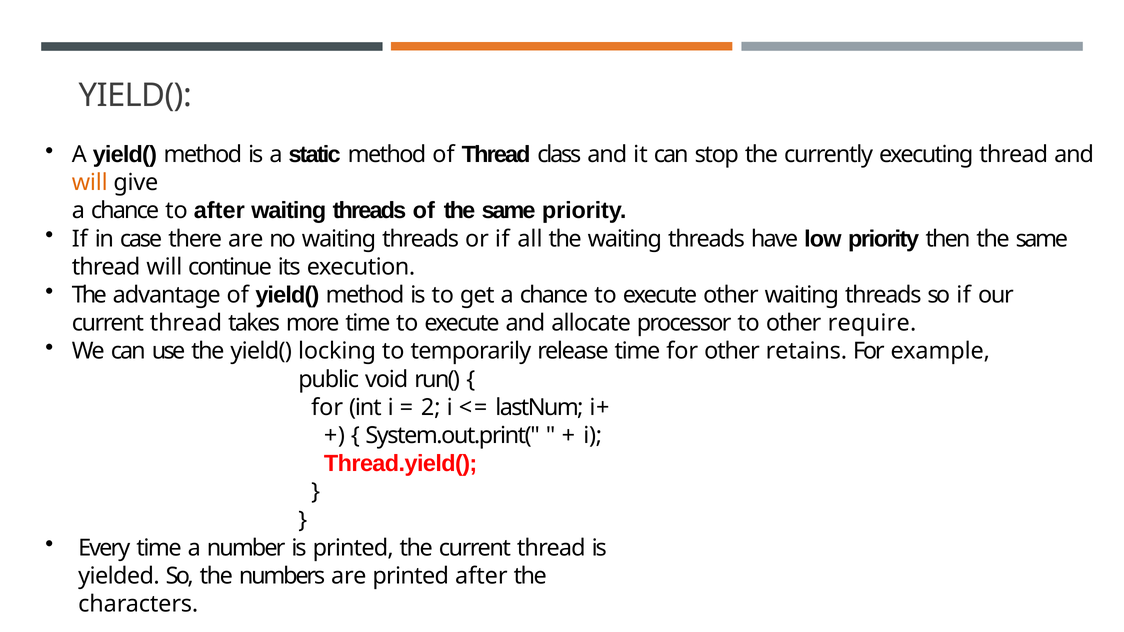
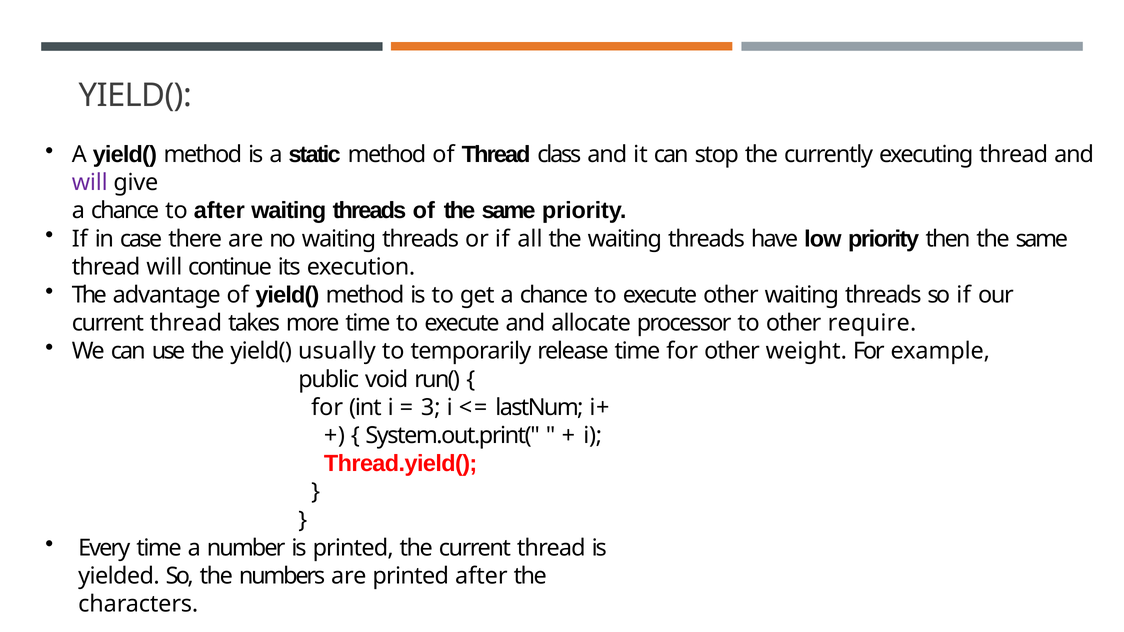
will at (90, 183) colour: orange -> purple
locking: locking -> usually
retains: retains -> weight
2: 2 -> 3
